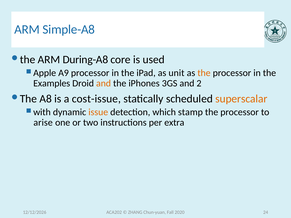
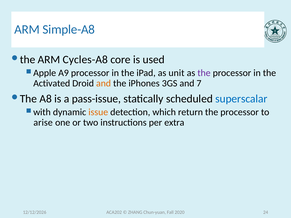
During-A8: During-A8 -> Cycles-A8
the at (204, 73) colour: orange -> purple
Examples: Examples -> Activated
2: 2 -> 7
cost-issue: cost-issue -> pass-issue
superscalar colour: orange -> blue
stamp: stamp -> return
